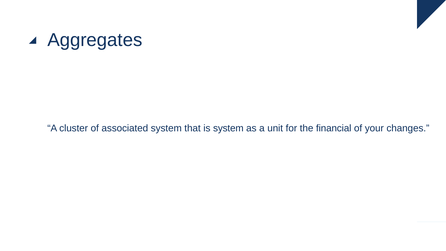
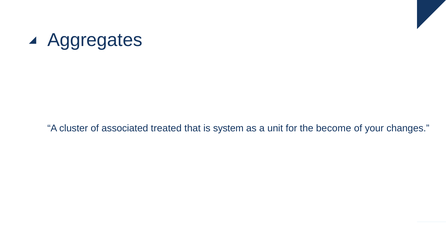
associated system: system -> treated
financial: financial -> become
